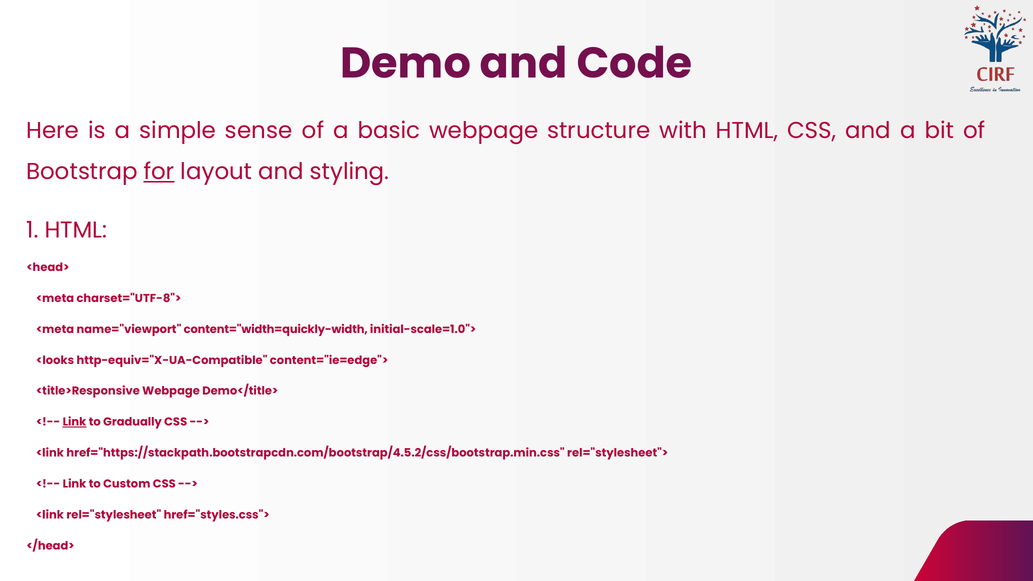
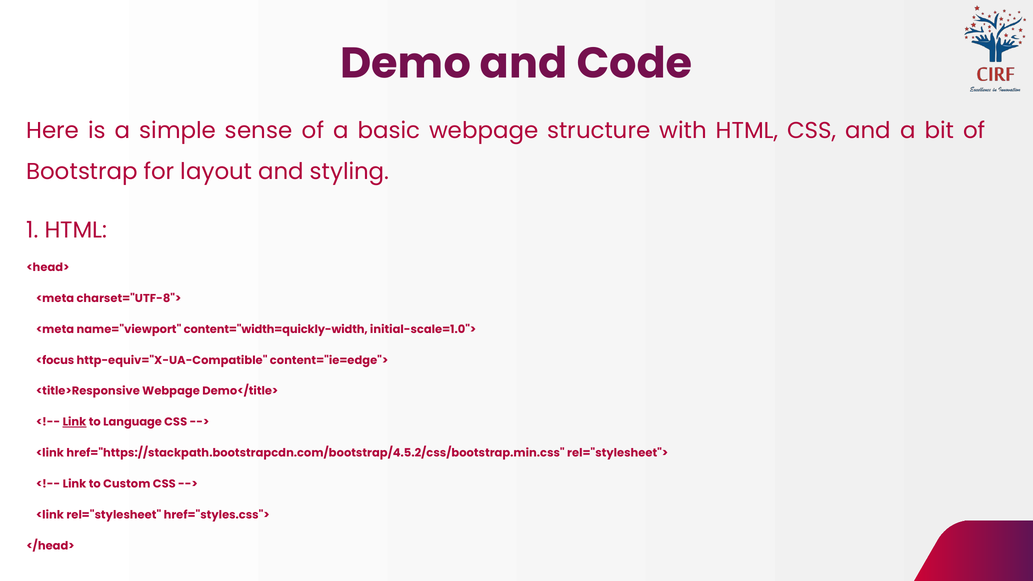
for underline: present -> none
<looks: <looks -> <focus
Gradually: Gradually -> Language
